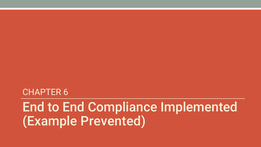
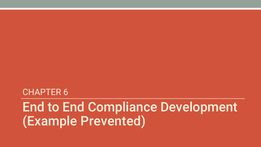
Implemented: Implemented -> Development
